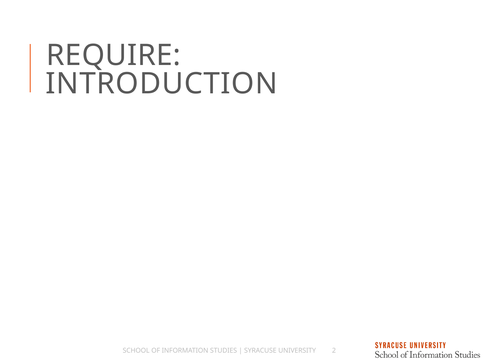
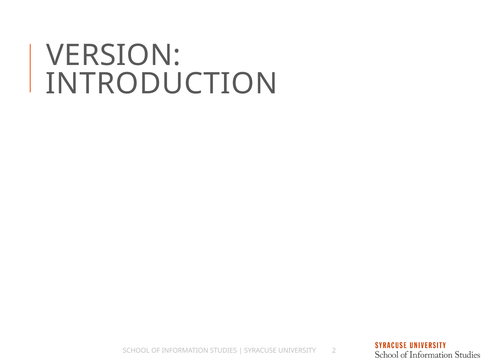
REQUIRE: REQUIRE -> VERSION
